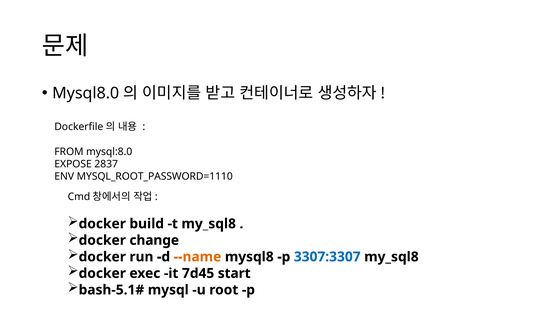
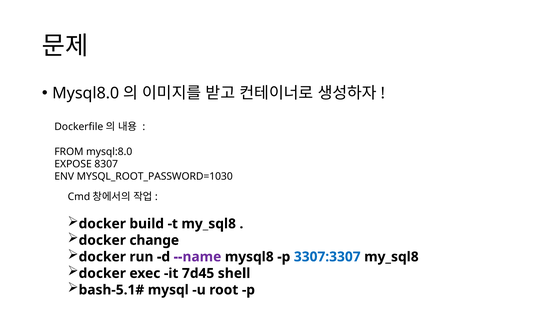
2837: 2837 -> 8307
MYSQL_ROOT_PASSWORD=1110: MYSQL_ROOT_PASSWORD=1110 -> MYSQL_ROOT_PASSWORD=1030
--name colour: orange -> purple
start: start -> shell
